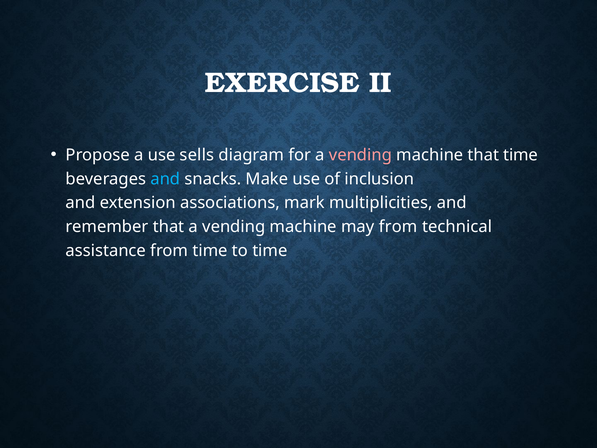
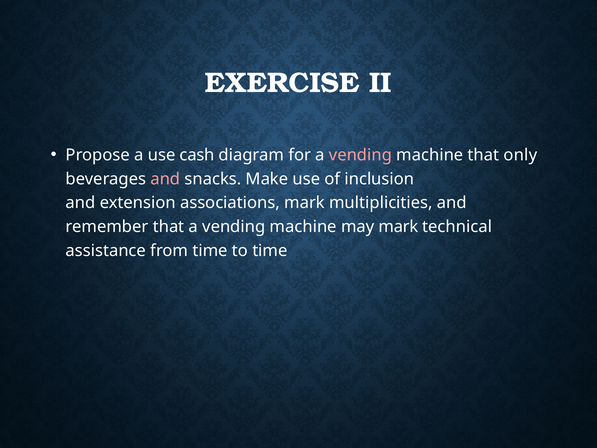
sells: sells -> cash
that time: time -> only
and at (165, 179) colour: light blue -> pink
may from: from -> mark
